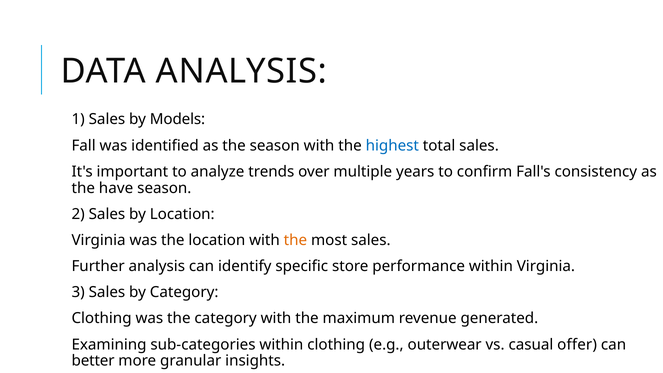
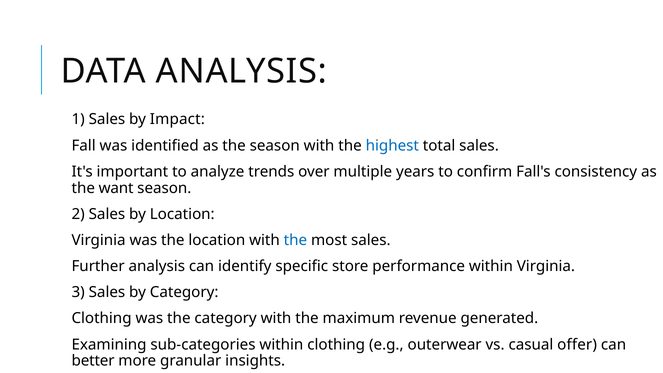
Models: Models -> Impact
have: have -> want
the at (295, 240) colour: orange -> blue
